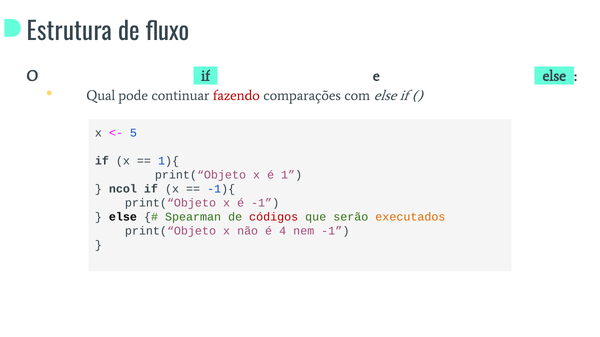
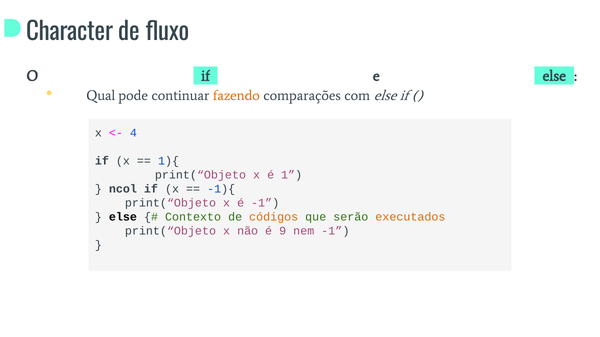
Estrutura: Estrutura -> Character
fazendo colour: red -> orange
5: 5 -> 4
Spearman: Spearman -> Contexto
códigos colour: red -> orange
4: 4 -> 9
